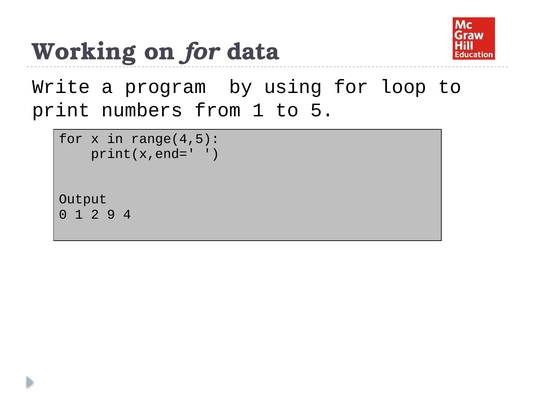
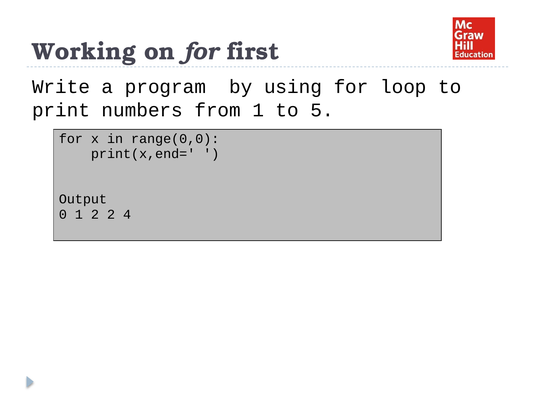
data: data -> first
range(4,5: range(4,5 -> range(0,0
2 9: 9 -> 2
